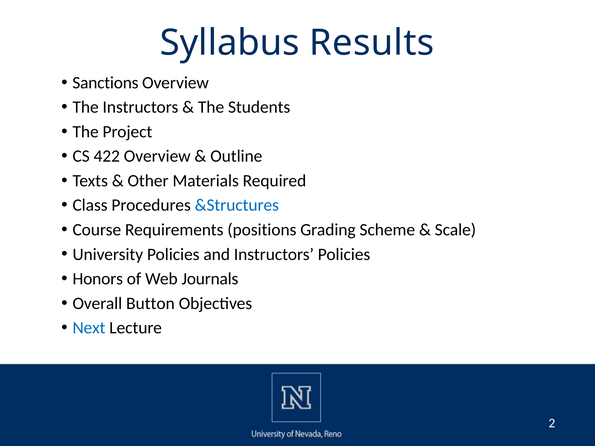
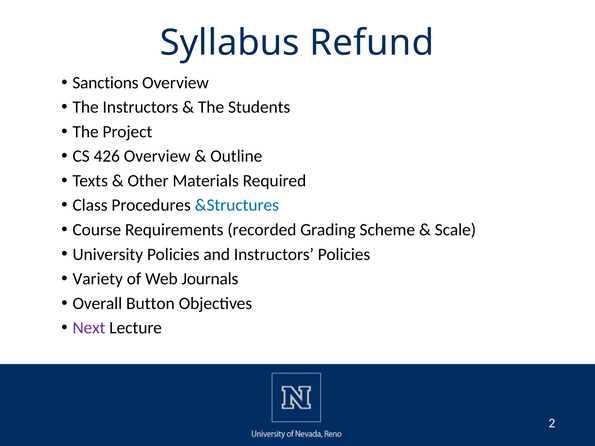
Results: Results -> Refund
422: 422 -> 426
positions: positions -> recorded
Honors: Honors -> Variety
Next colour: blue -> purple
